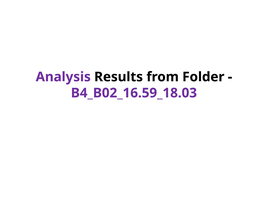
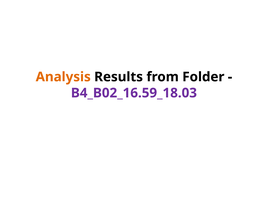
Analysis colour: purple -> orange
